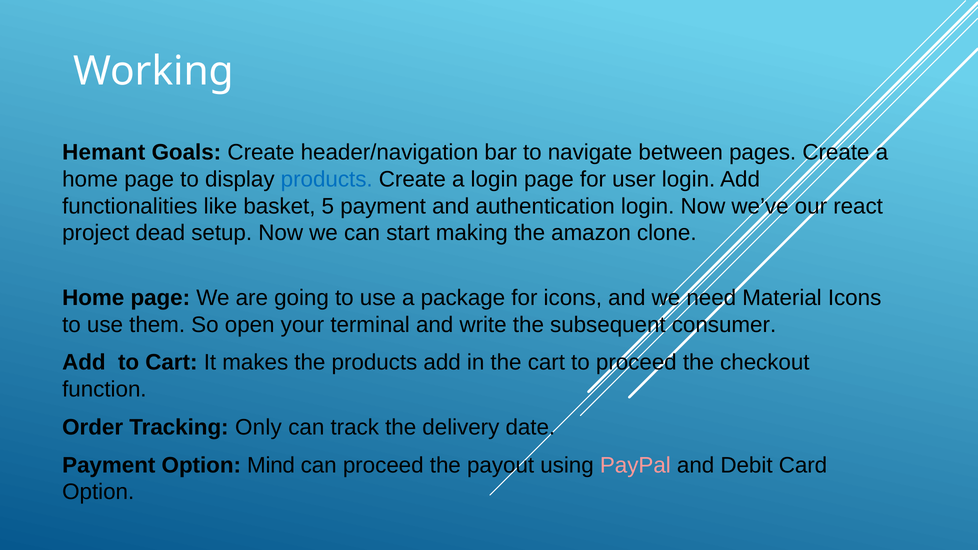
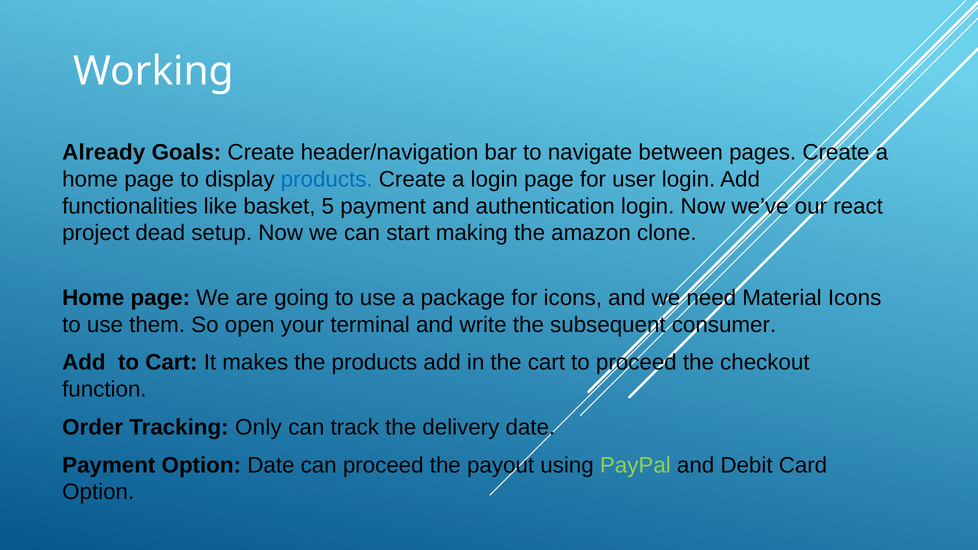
Hemant: Hemant -> Already
Option Mind: Mind -> Date
PayPal colour: pink -> light green
